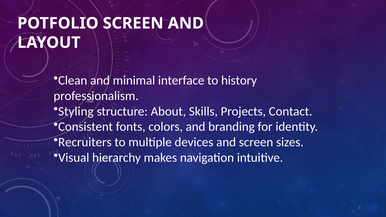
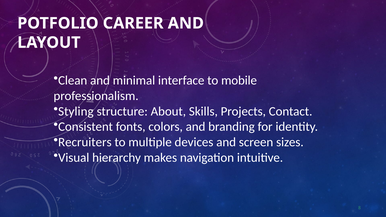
POTFOLIO SCREEN: SCREEN -> CAREER
history: history -> mobile
